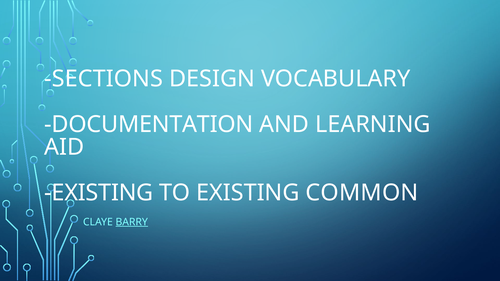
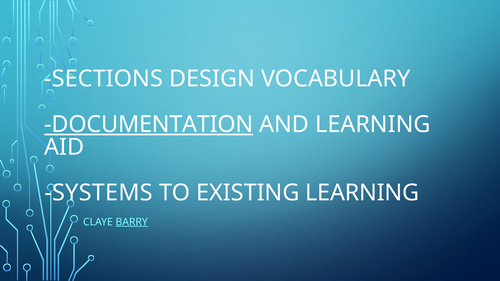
DOCUMENTATION underline: none -> present
EXISTING at (99, 193): EXISTING -> SYSTEMS
EXISTING COMMON: COMMON -> LEARNING
